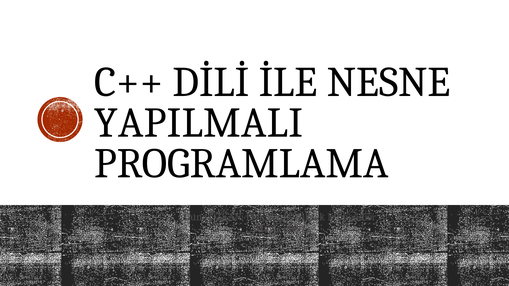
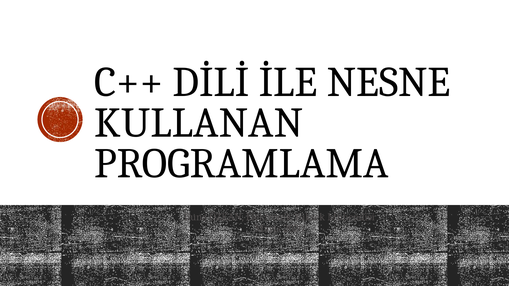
YAPILMALI: YAPILMALI -> KULLANAN
